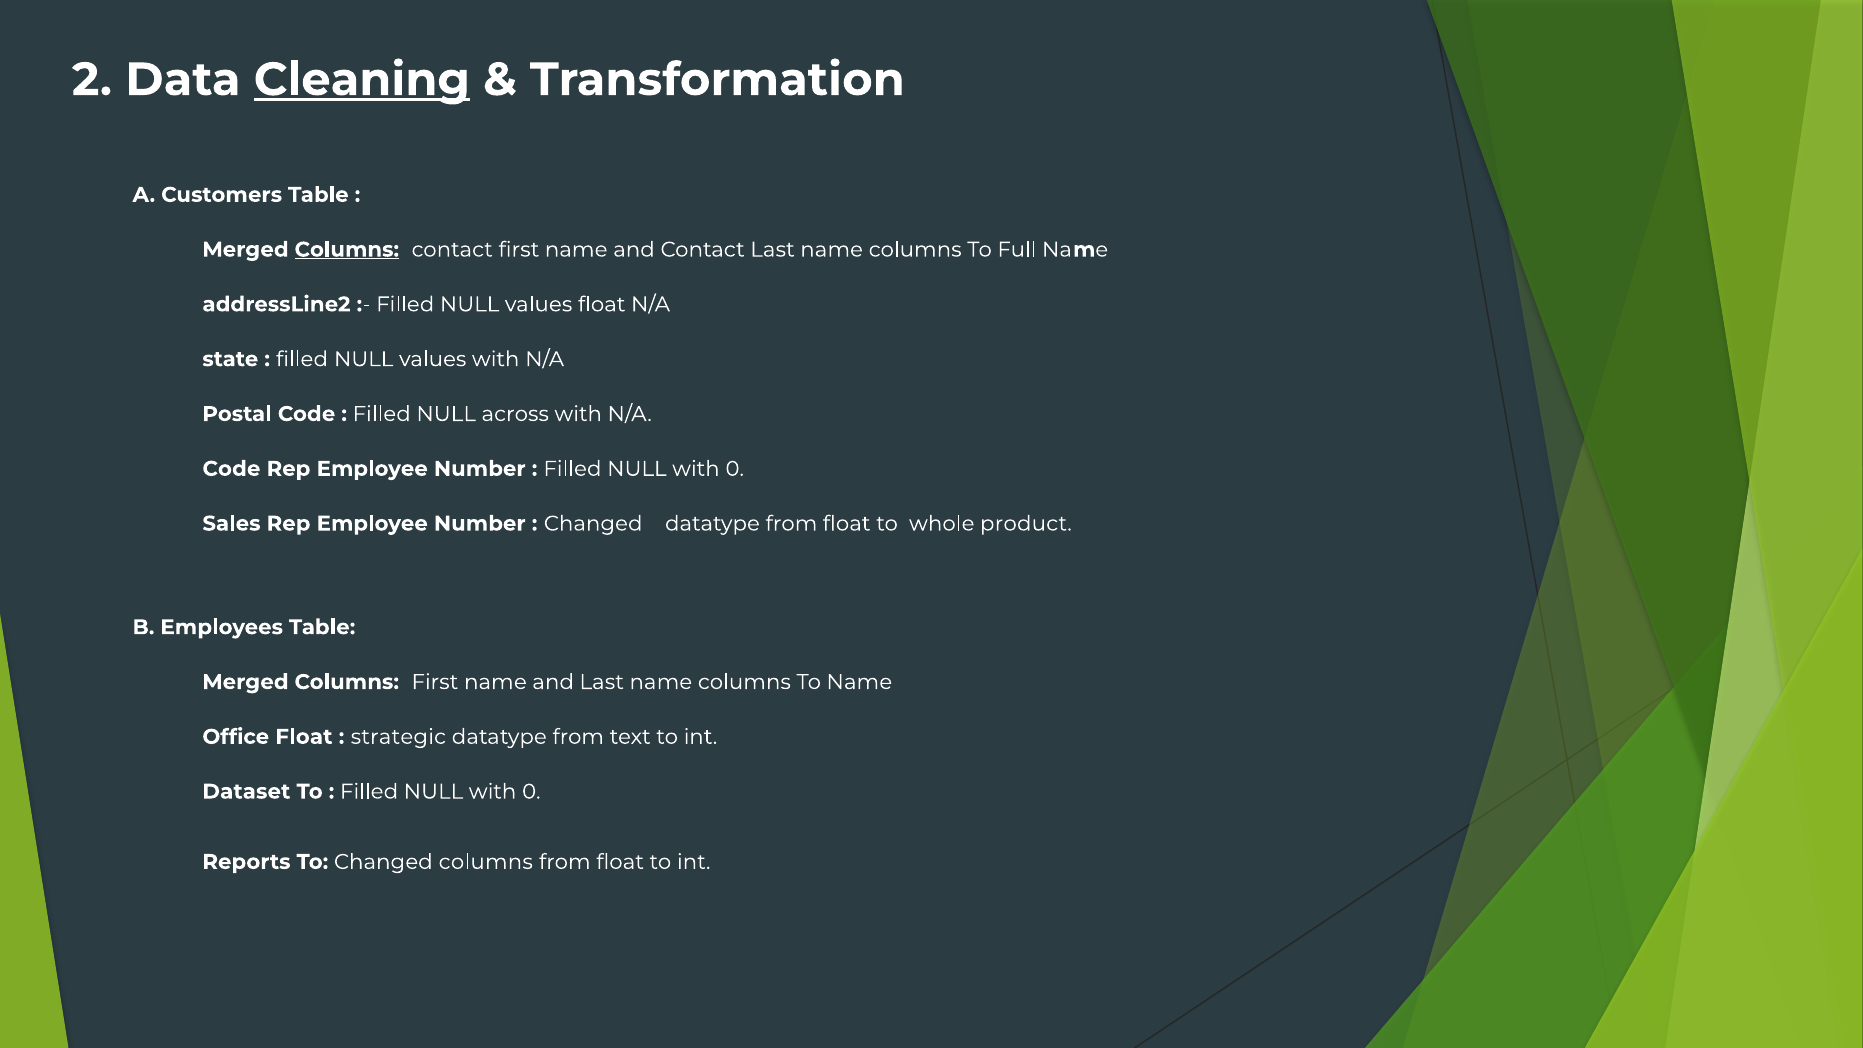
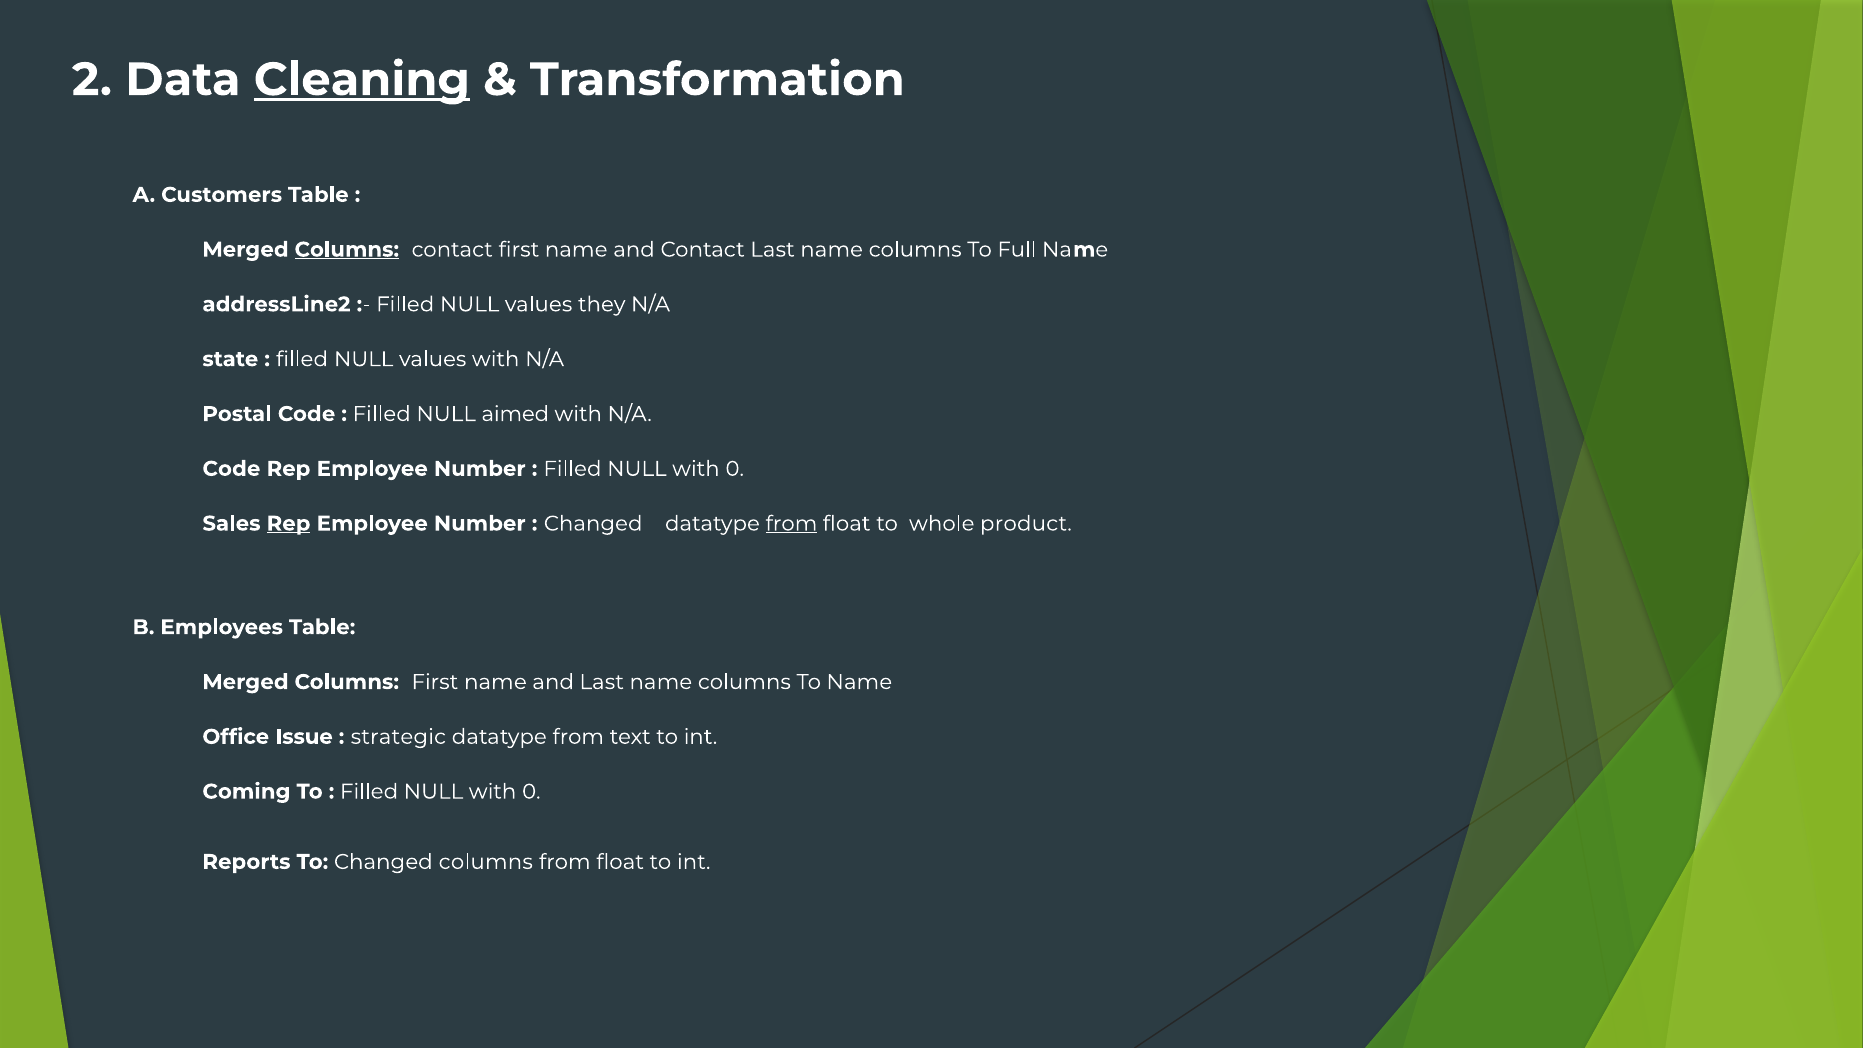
values float: float -> they
across: across -> aimed
Rep at (289, 524) underline: none -> present
from at (791, 524) underline: none -> present
Office Float: Float -> Issue
Dataset: Dataset -> Coming
